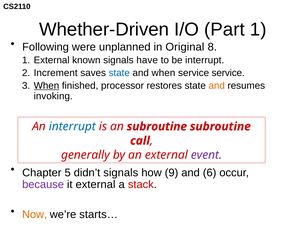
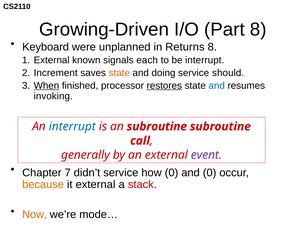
Whether-Driven: Whether-Driven -> Growing-Driven
Part 1: 1 -> 8
Following: Following -> Keyboard
Original: Original -> Returns
have: have -> each
state at (119, 73) colour: blue -> orange
and when: when -> doing
service service: service -> should
restores underline: none -> present
and at (217, 86) colour: orange -> blue
5: 5 -> 7
didn’t signals: signals -> service
how 9: 9 -> 0
and 6: 6 -> 0
because colour: purple -> orange
starts…: starts… -> mode…
